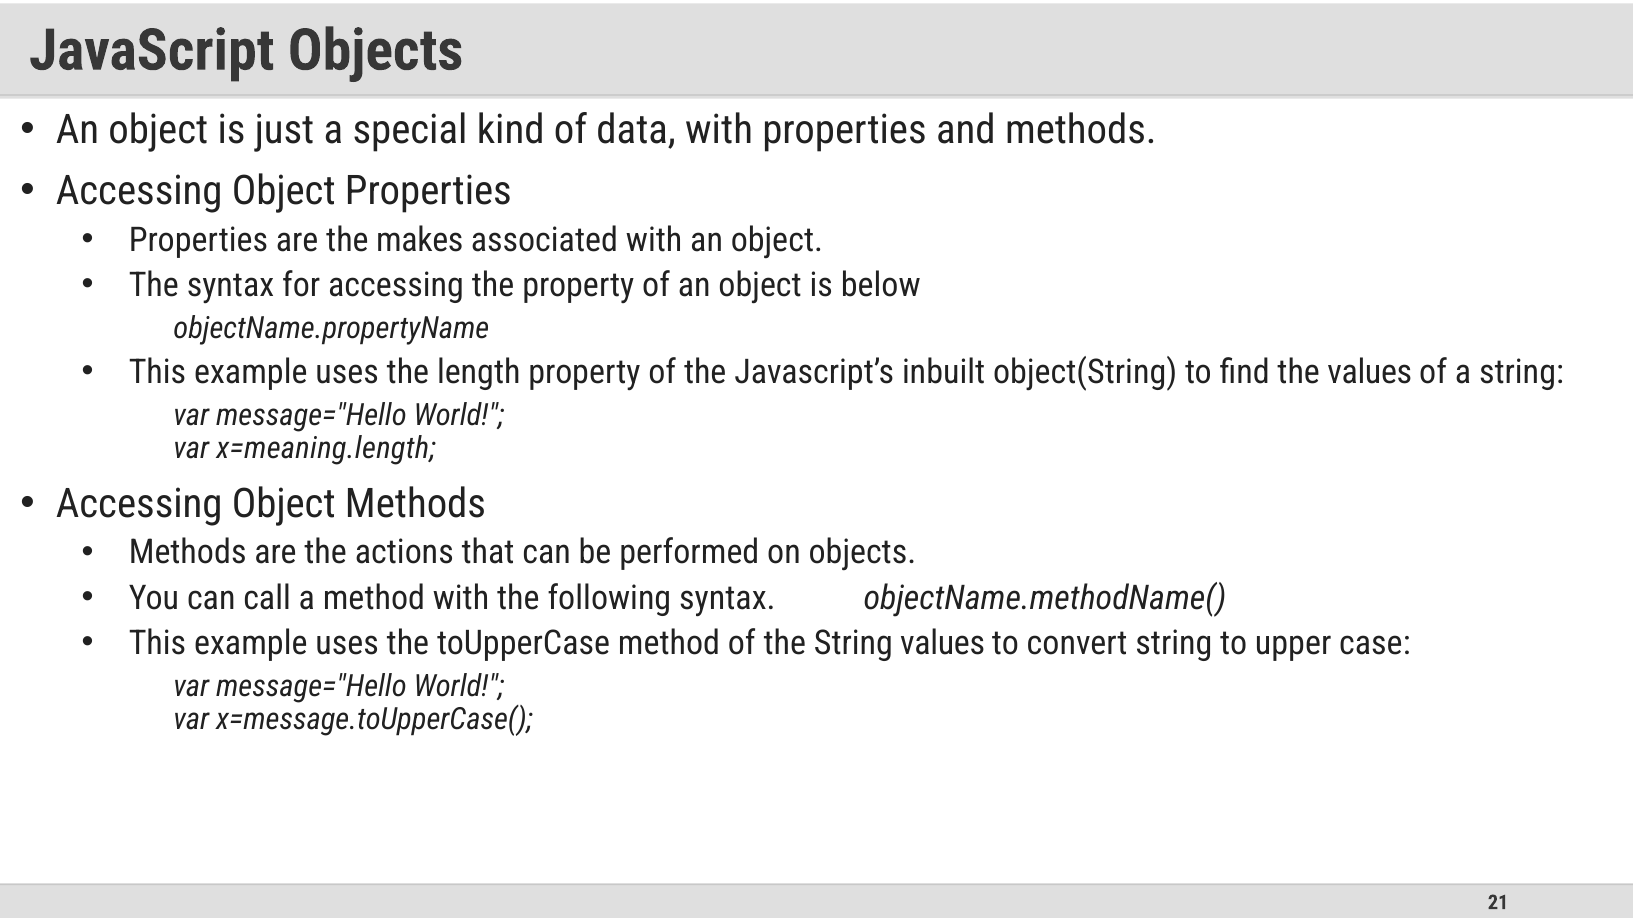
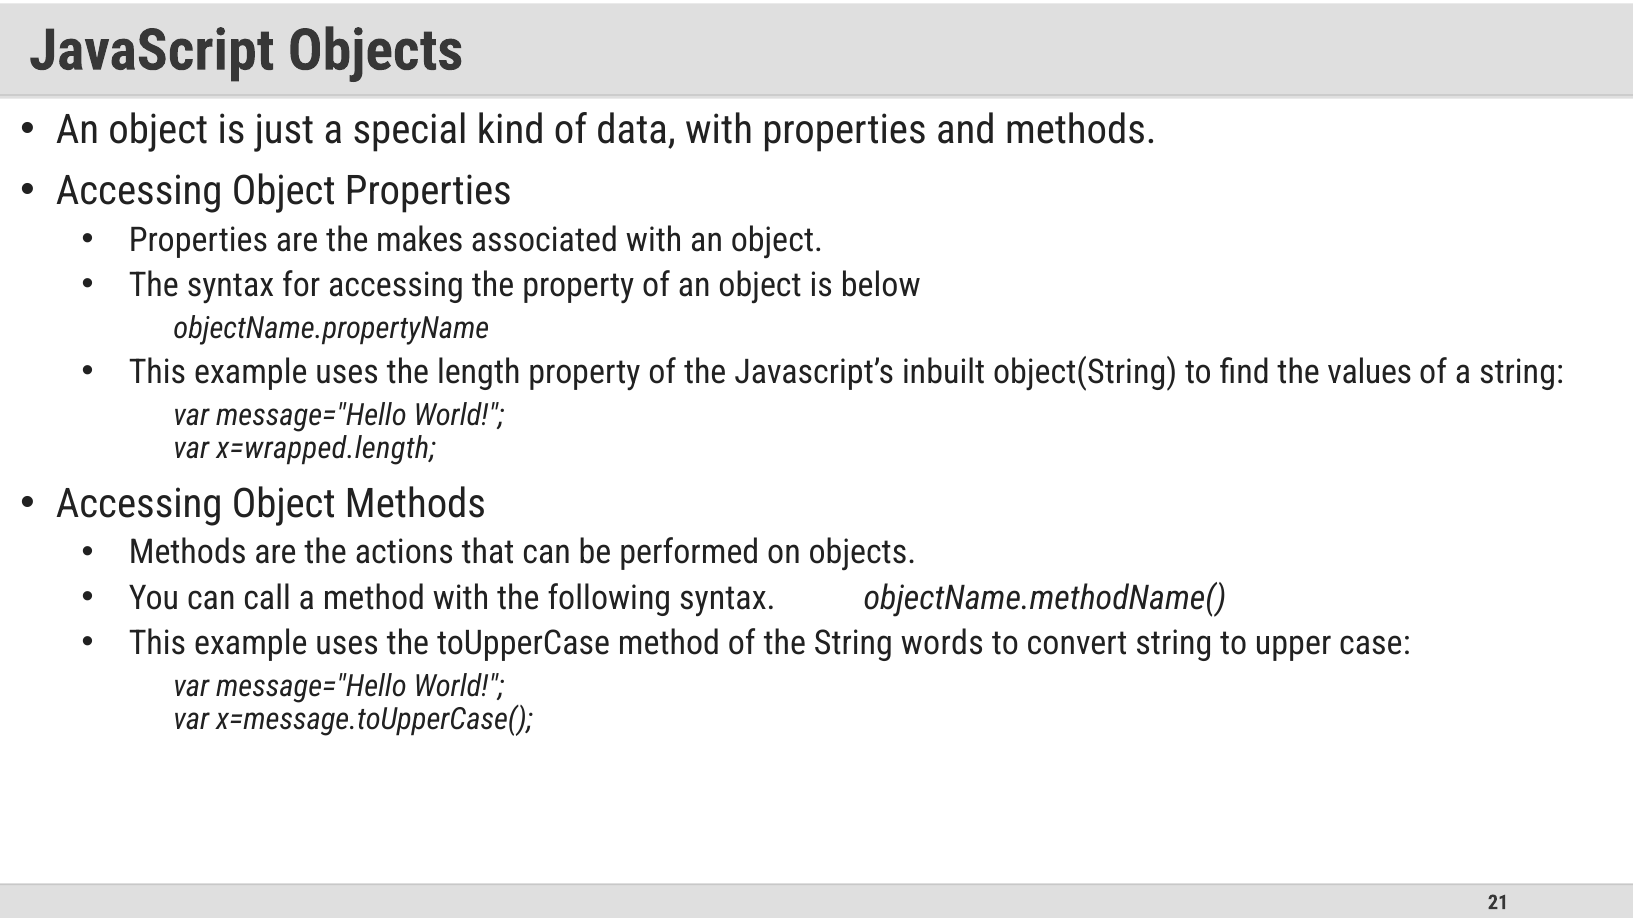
x=meaning.length: x=meaning.length -> x=wrapped.length
String values: values -> words
